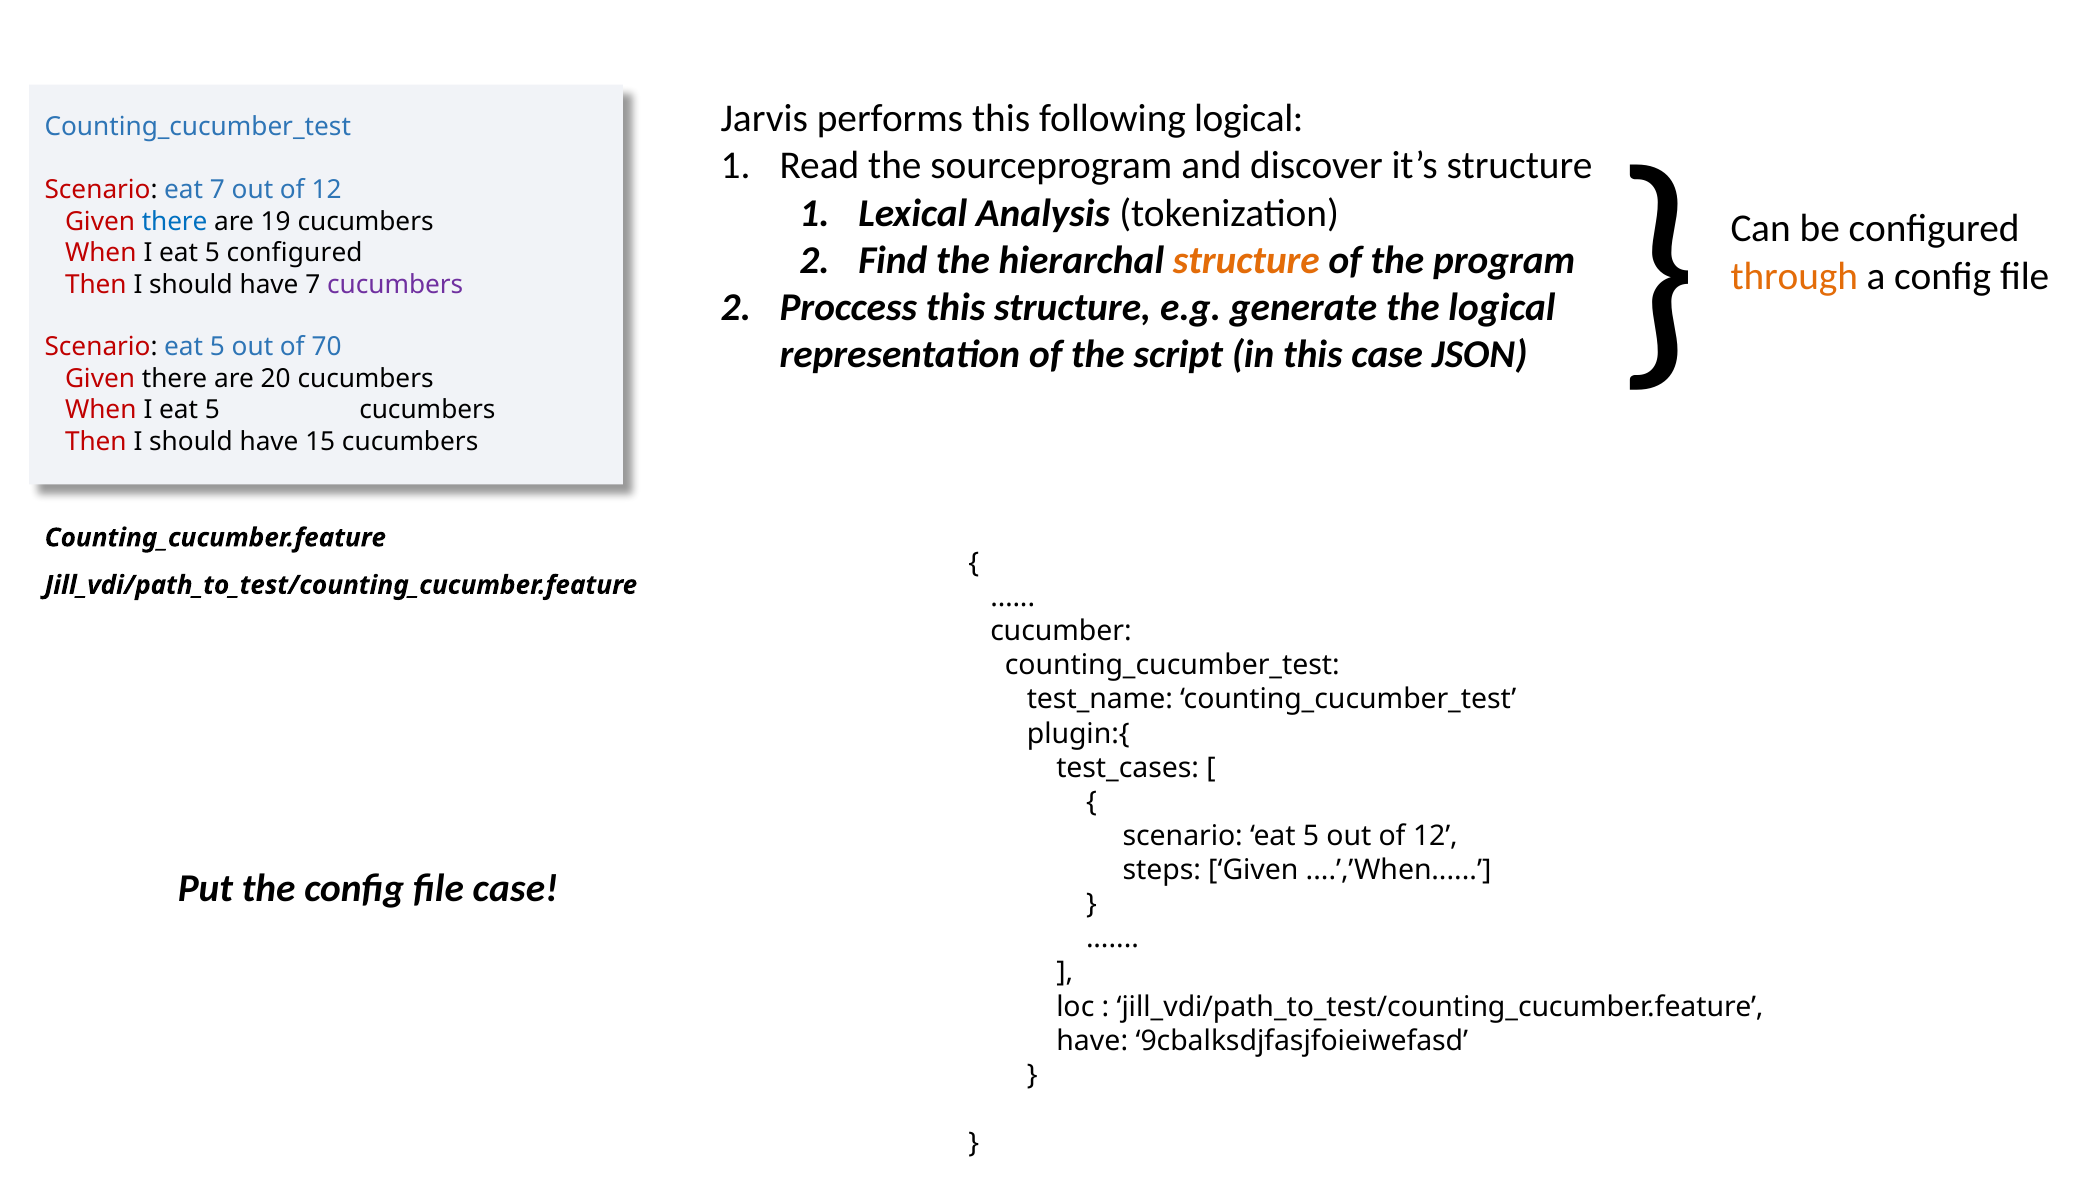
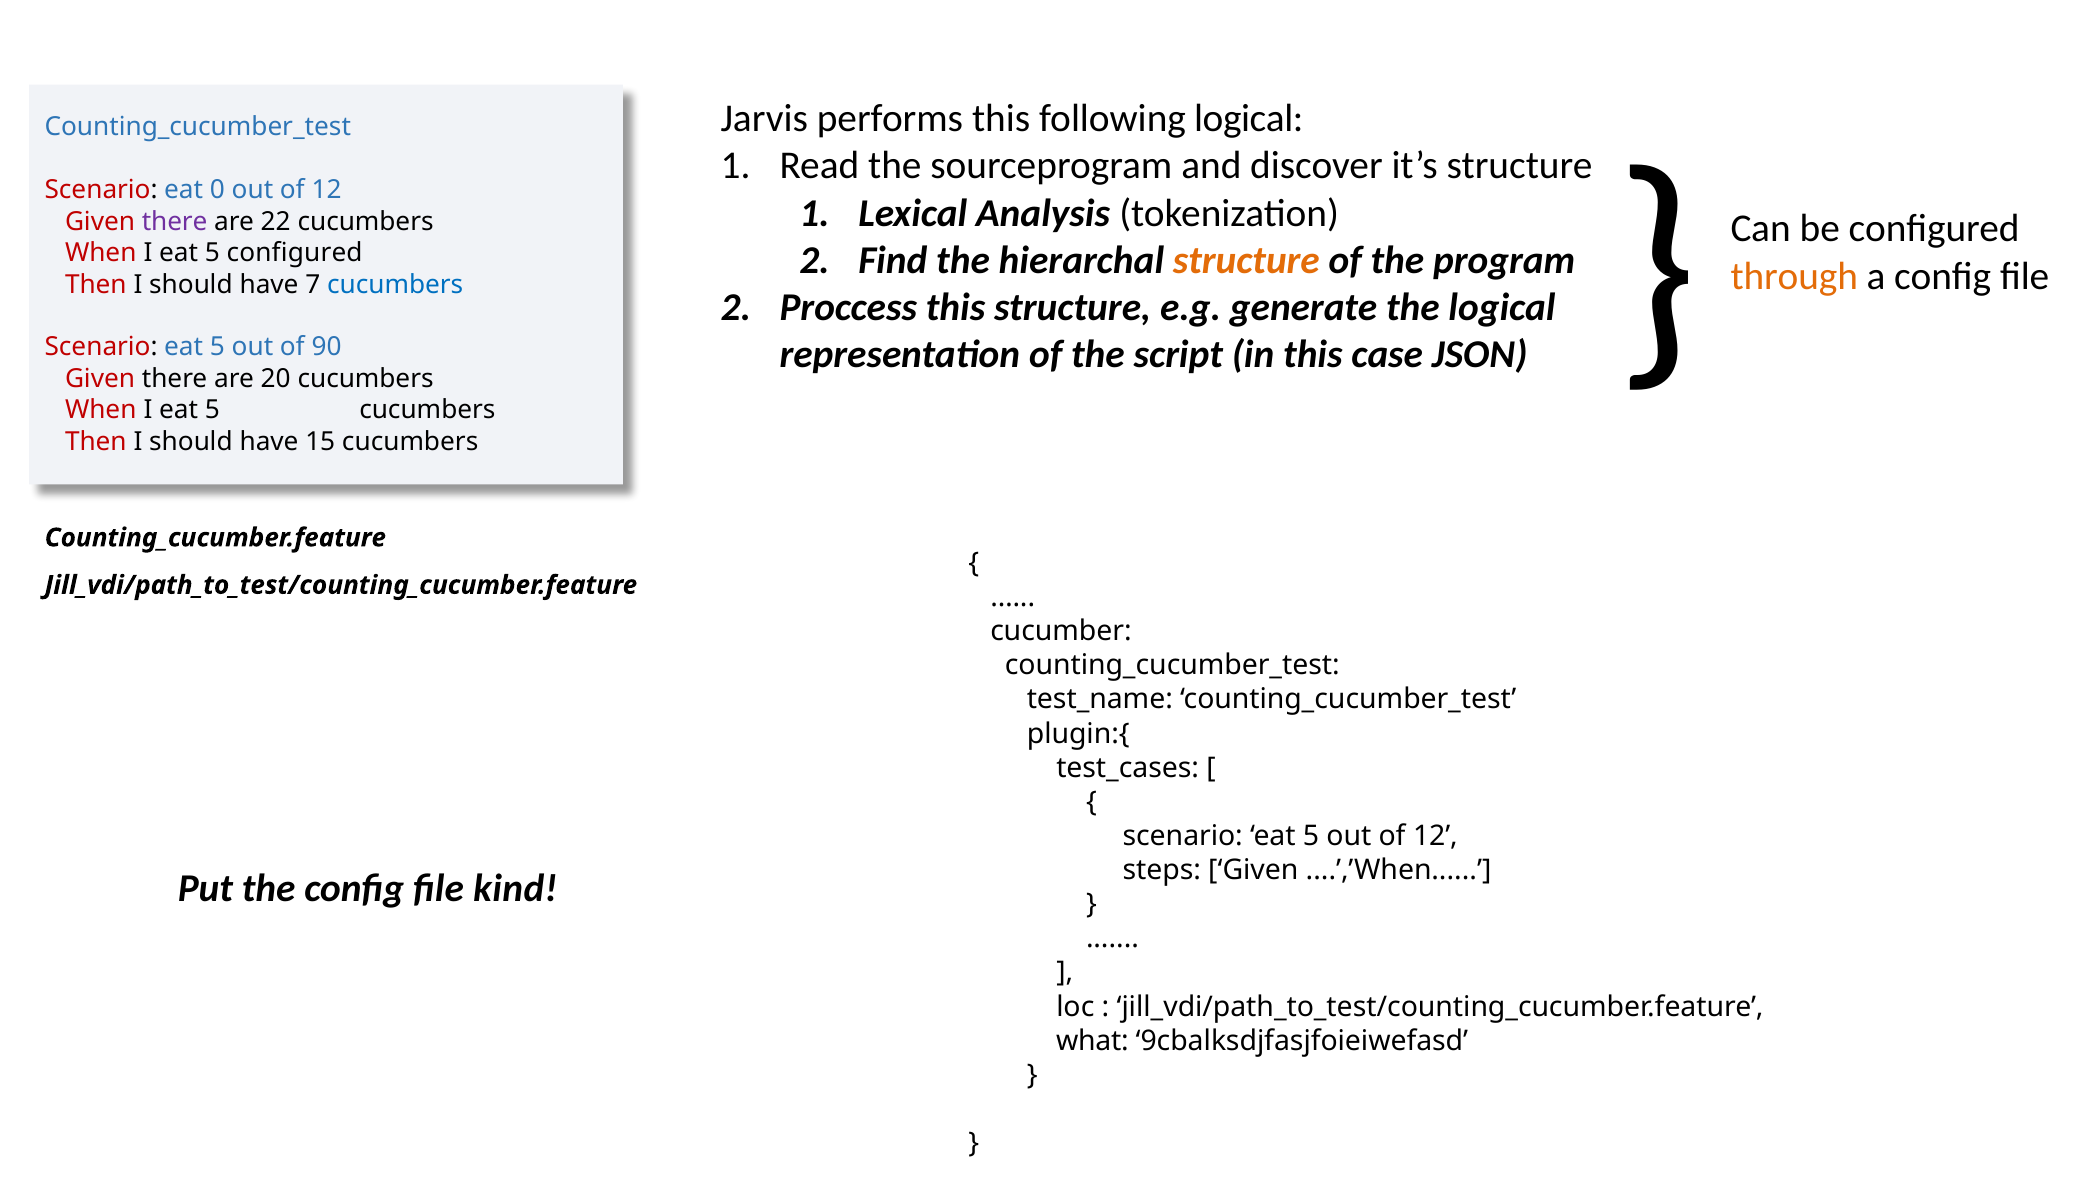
eat 7: 7 -> 0
there at (175, 221) colour: blue -> purple
19: 19 -> 22
cucumbers at (395, 284) colour: purple -> blue
70: 70 -> 90
file case: case -> kind
have at (1092, 1041): have -> what
